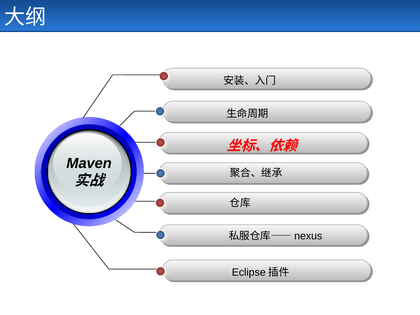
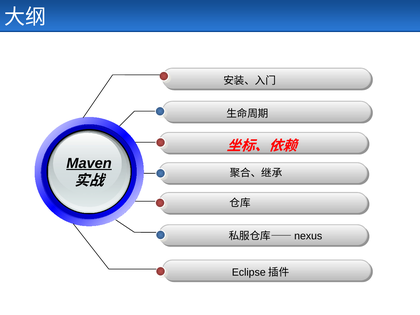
Maven underline: none -> present
